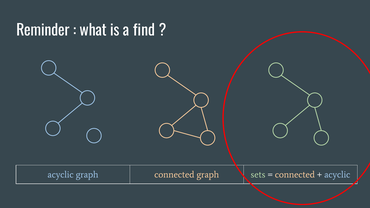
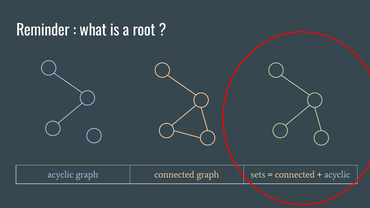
find: find -> root
